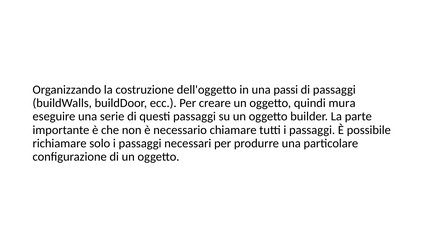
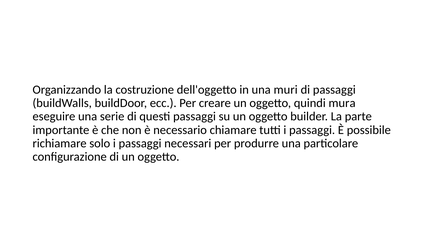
passi: passi -> muri
